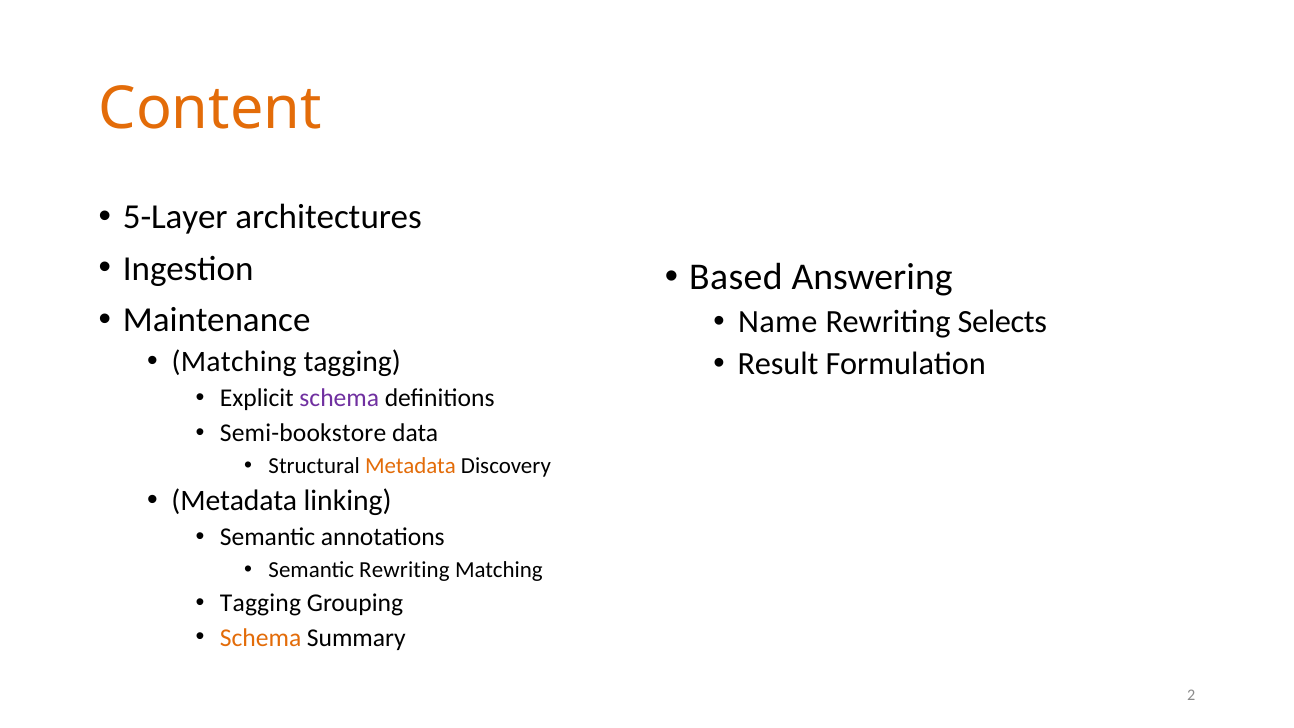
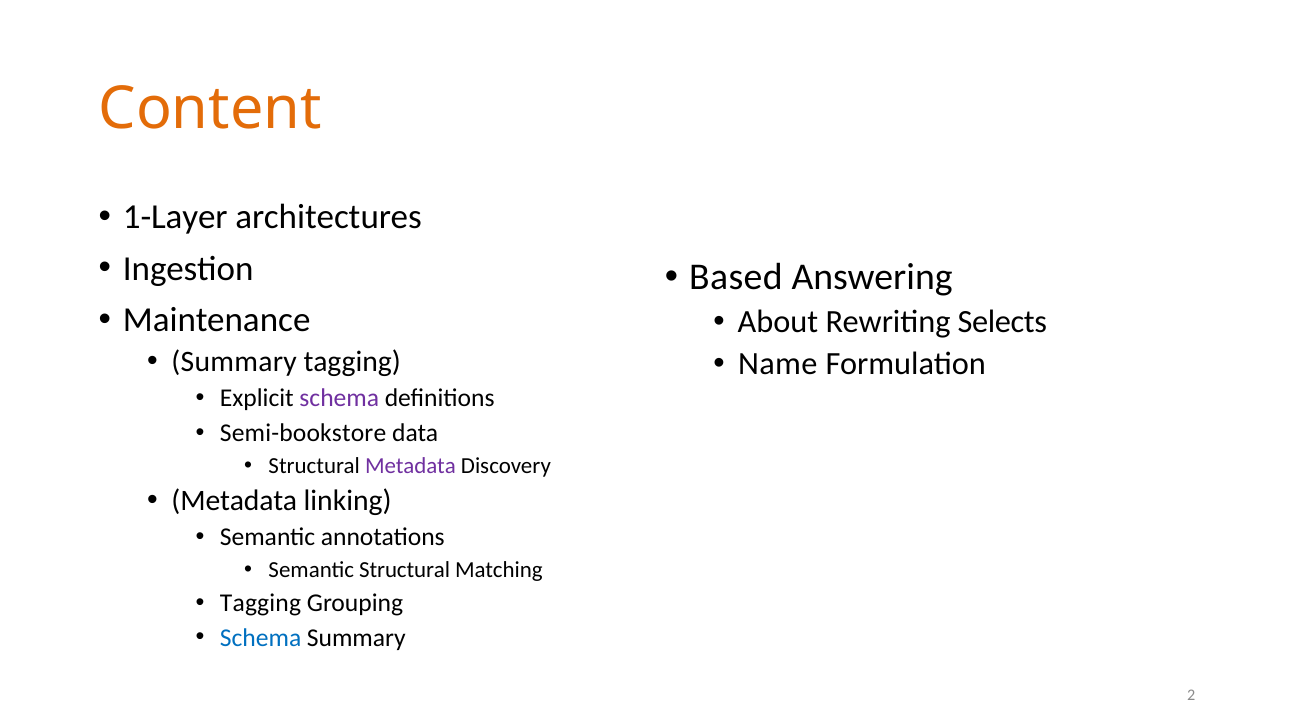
5-Layer: 5-Layer -> 1-Layer
Name: Name -> About
Matching at (234, 362): Matching -> Summary
Result: Result -> Name
Metadata at (410, 466) colour: orange -> purple
Semantic Rewriting: Rewriting -> Structural
Schema at (261, 637) colour: orange -> blue
